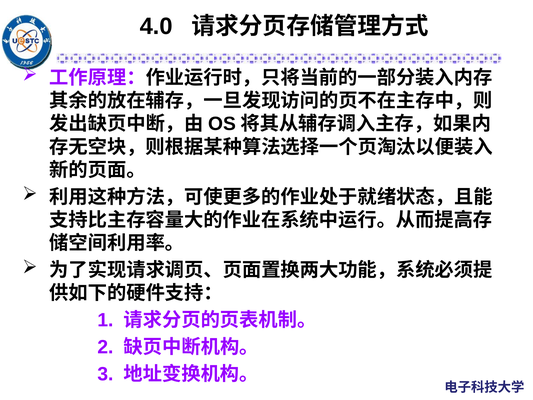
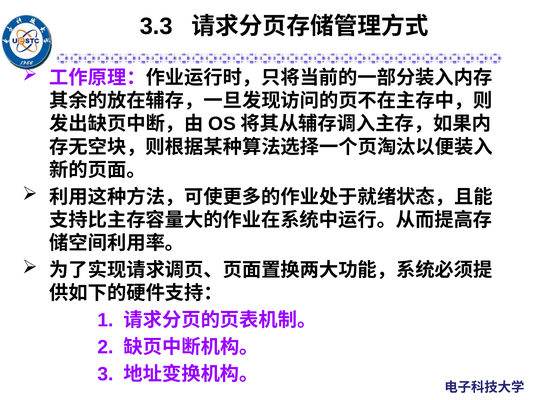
4.0: 4.0 -> 3.3
